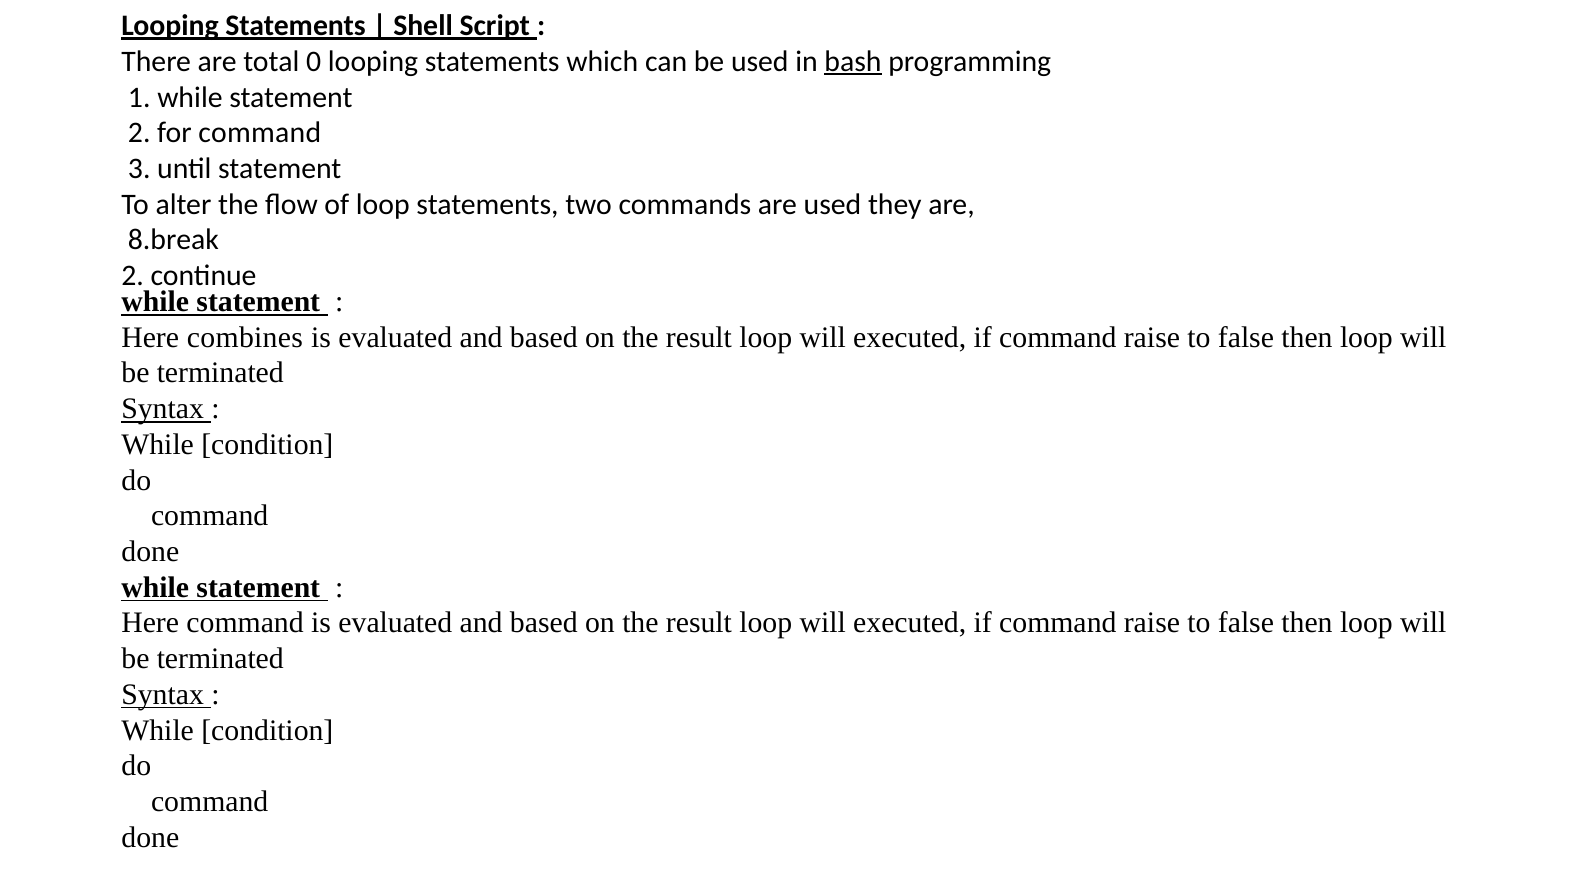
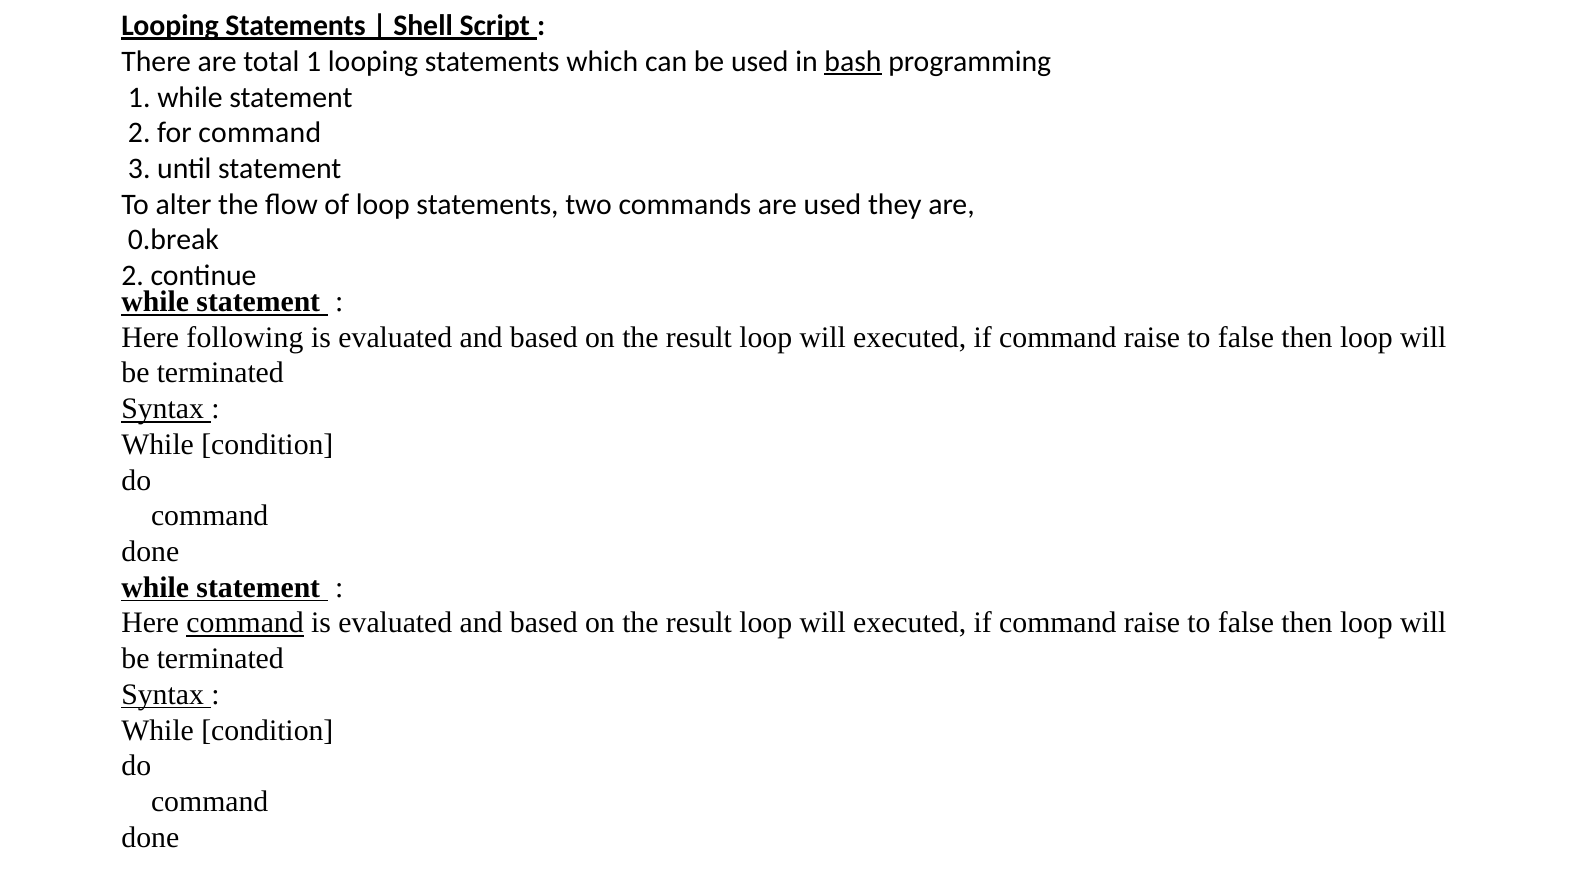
total 0: 0 -> 1
8.break: 8.break -> 0.break
combines: combines -> following
command at (245, 623) underline: none -> present
